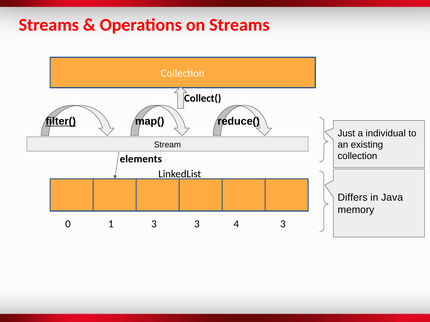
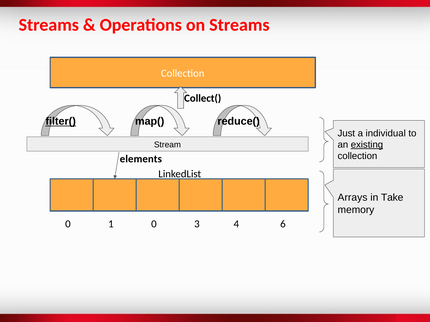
existing underline: none -> present
Differs: Differs -> Arrays
Java: Java -> Take
1 3: 3 -> 0
4 3: 3 -> 6
